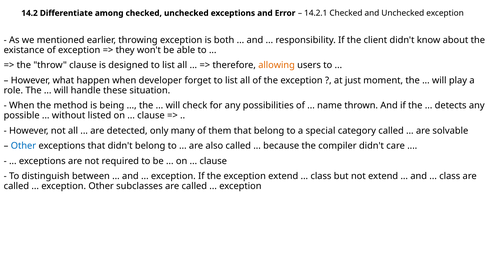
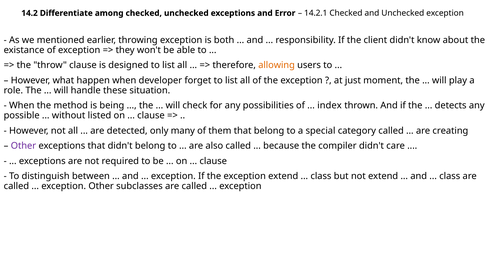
name: name -> index
solvable: solvable -> creating
Other at (23, 146) colour: blue -> purple
